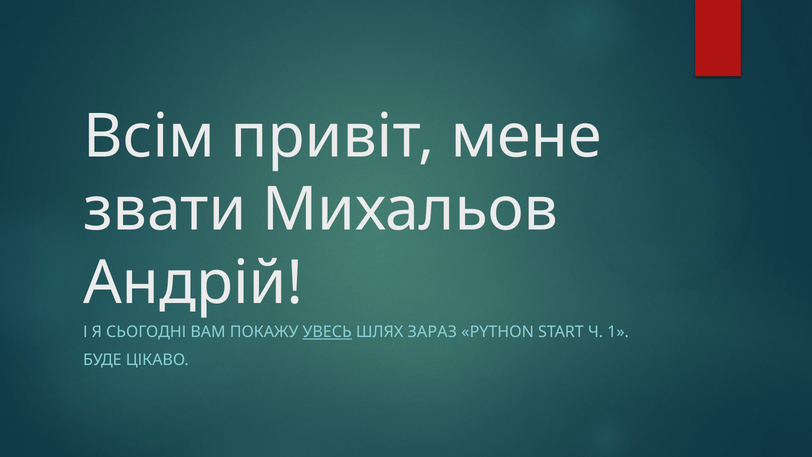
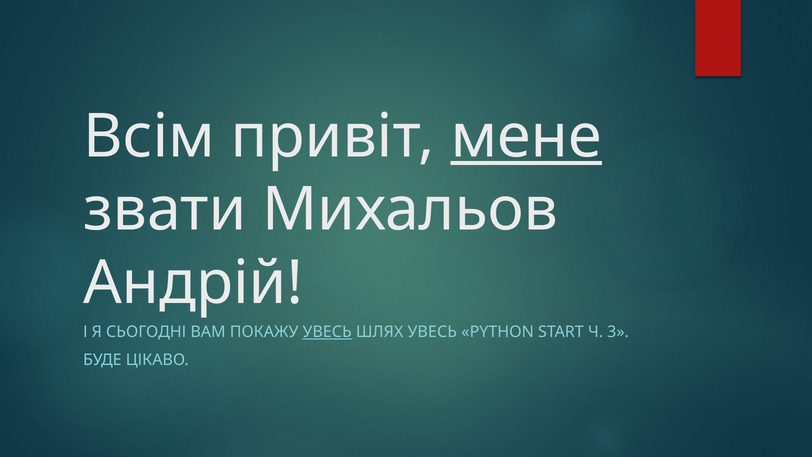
мене underline: none -> present
ШЛЯХ ЗАРАЗ: ЗАРАЗ -> УВЕСЬ
1: 1 -> 3
